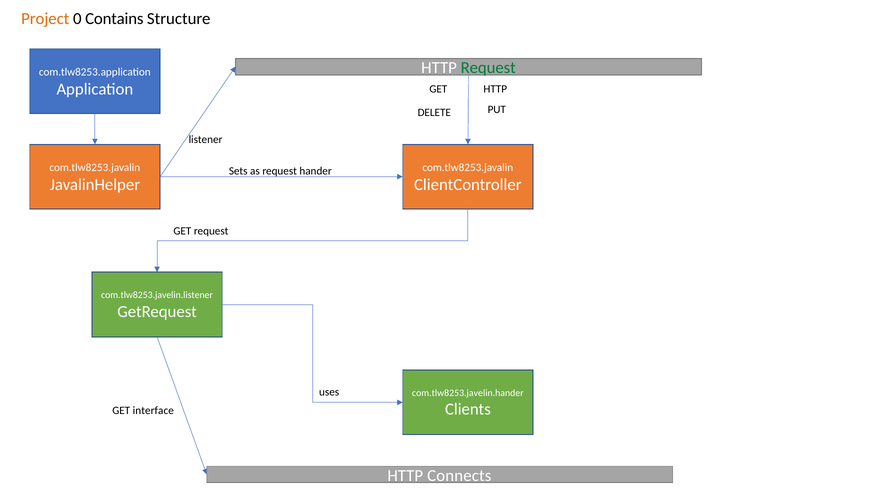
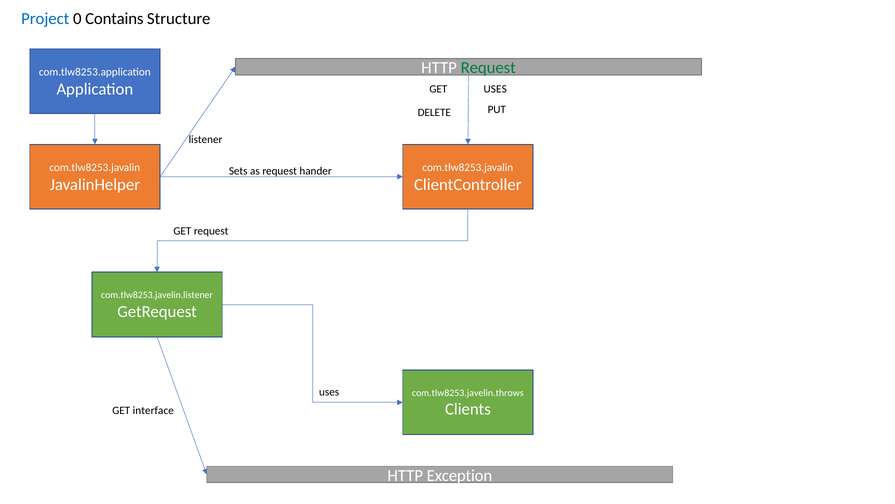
Project colour: orange -> blue
HTTP at (495, 89): HTTP -> USES
com.tlw8253.javelin.hander: com.tlw8253.javelin.hander -> com.tlw8253.javelin.throws
Connects: Connects -> Exception
